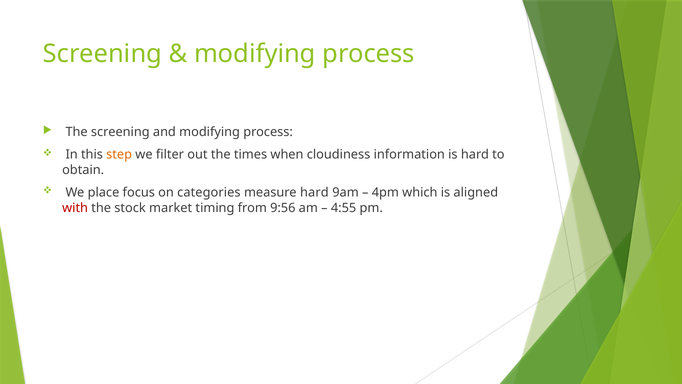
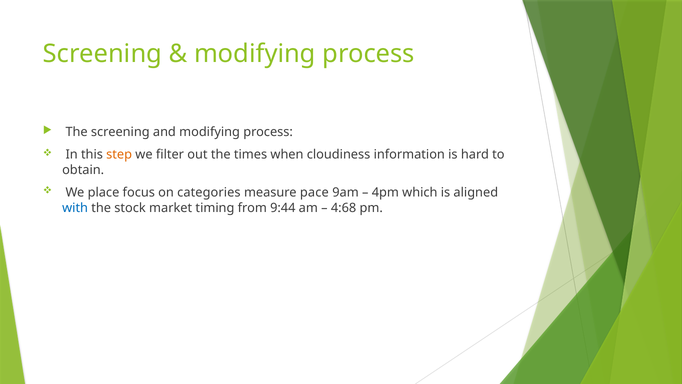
measure hard: hard -> pace
with colour: red -> blue
9:56: 9:56 -> 9:44
4:55: 4:55 -> 4:68
